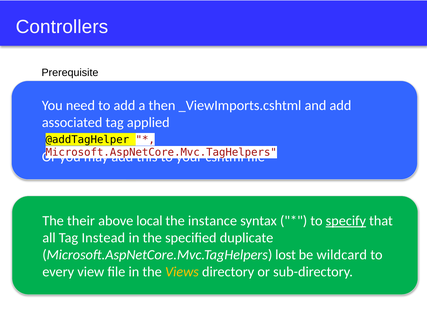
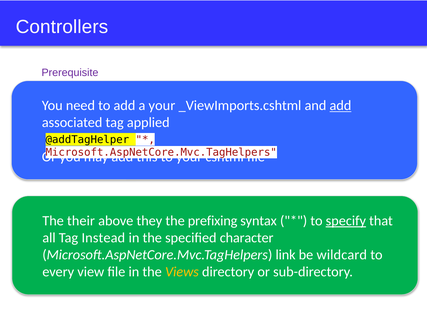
Prerequisite colour: black -> purple
a then: then -> your
add at (340, 106) underline: none -> present
local: local -> they
instance: instance -> prefixing
duplicate: duplicate -> character
lost: lost -> link
